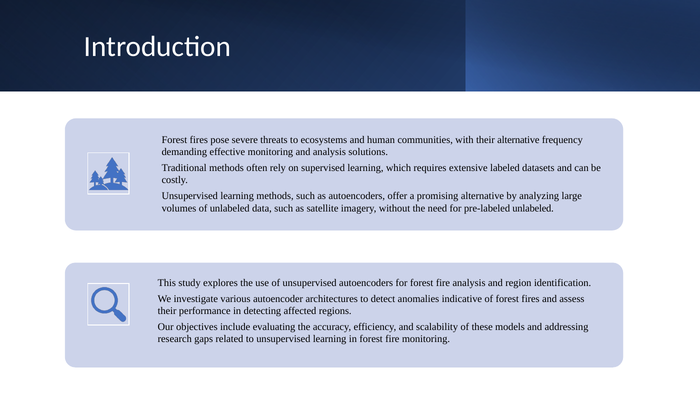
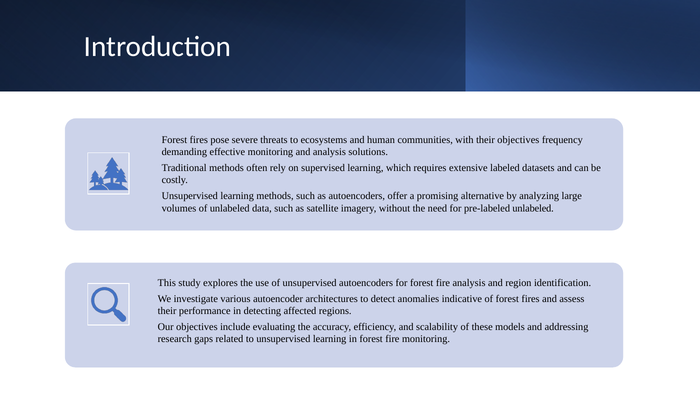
their alternative: alternative -> objectives
